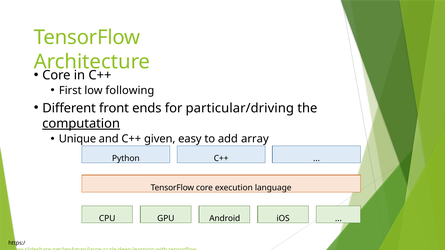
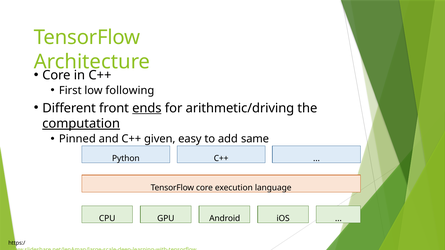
ends underline: none -> present
particular/driving: particular/driving -> arithmetic/driving
Unique: Unique -> Pinned
array: array -> same
